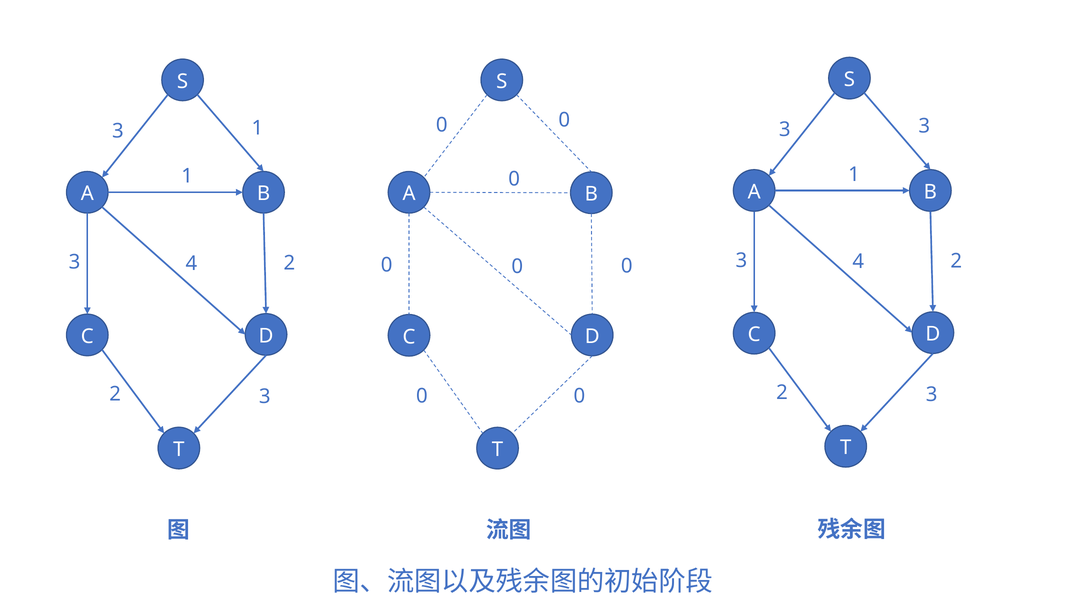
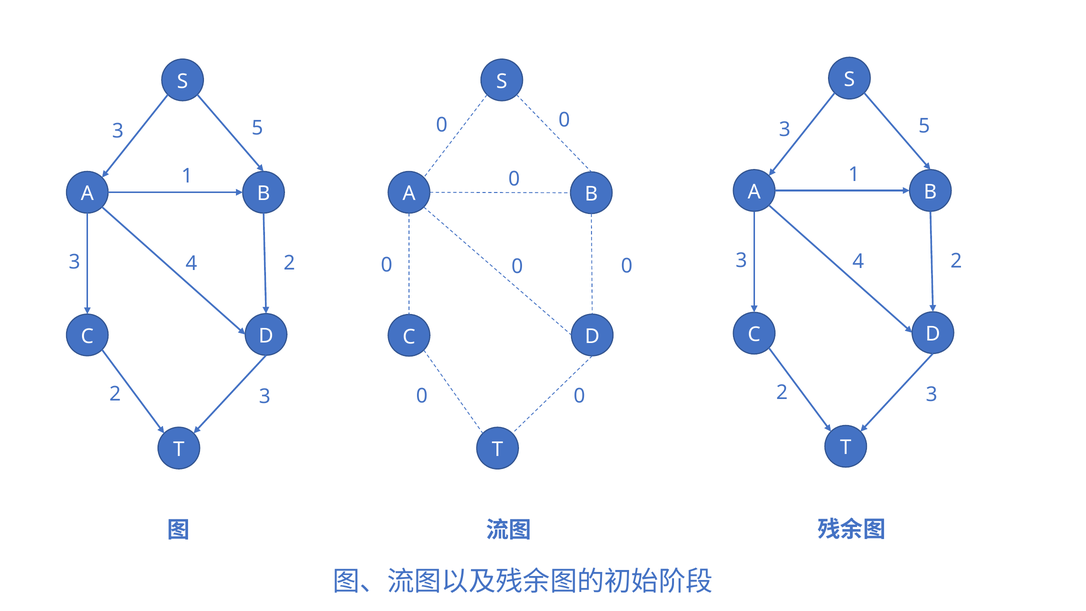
3 at (924, 126): 3 -> 5
1 at (257, 128): 1 -> 5
